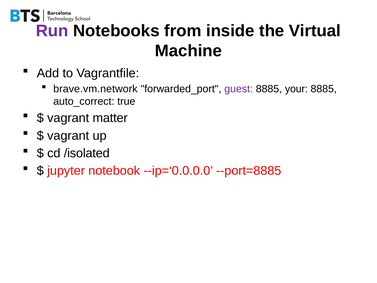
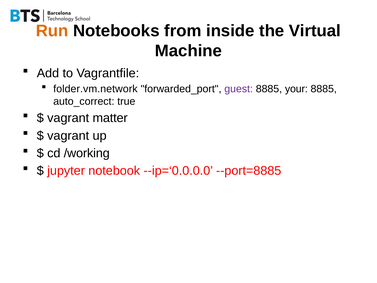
Run colour: purple -> orange
brave.vm.network: brave.vm.network -> folder.vm.network
/isolated: /isolated -> /working
